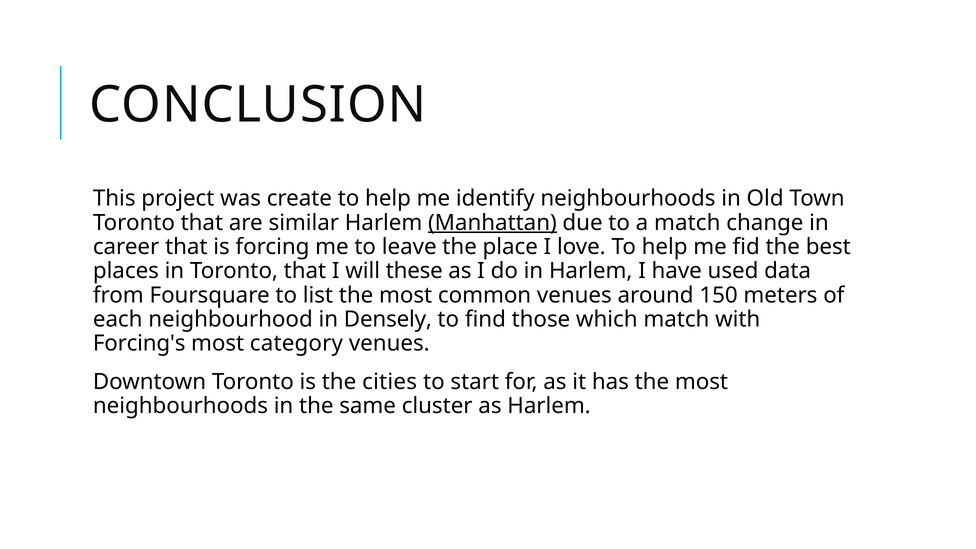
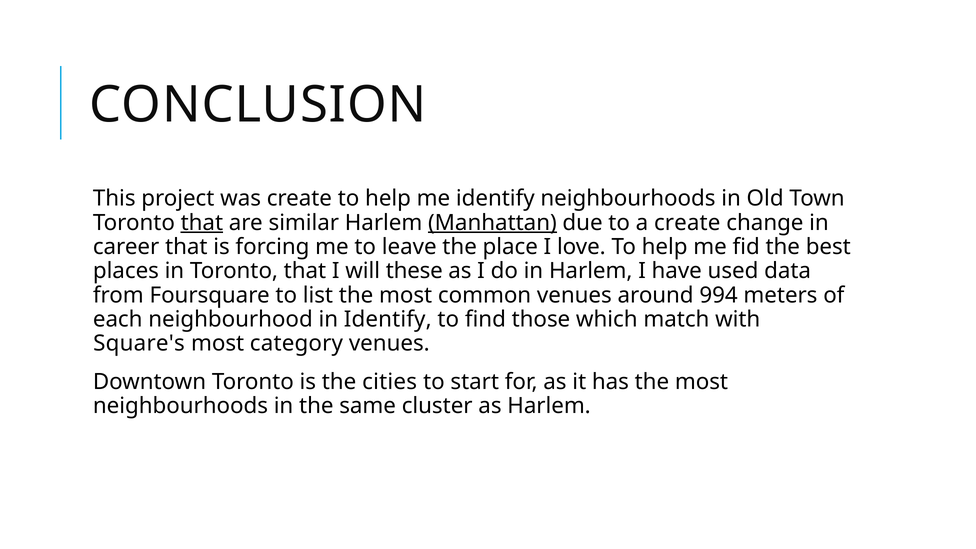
that at (202, 223) underline: none -> present
a match: match -> create
150: 150 -> 994
in Densely: Densely -> Identify
Forcing's: Forcing's -> Square's
